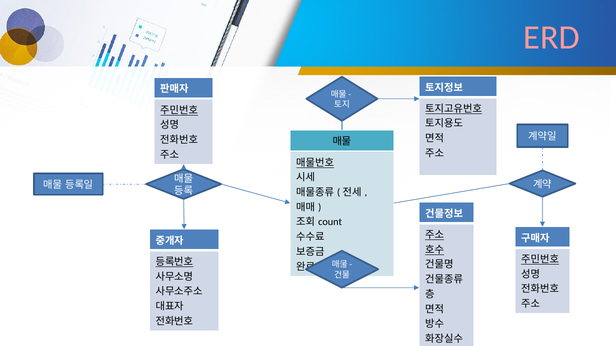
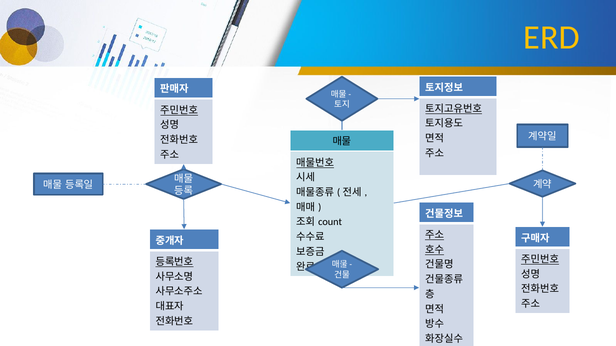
ERD colour: pink -> yellow
